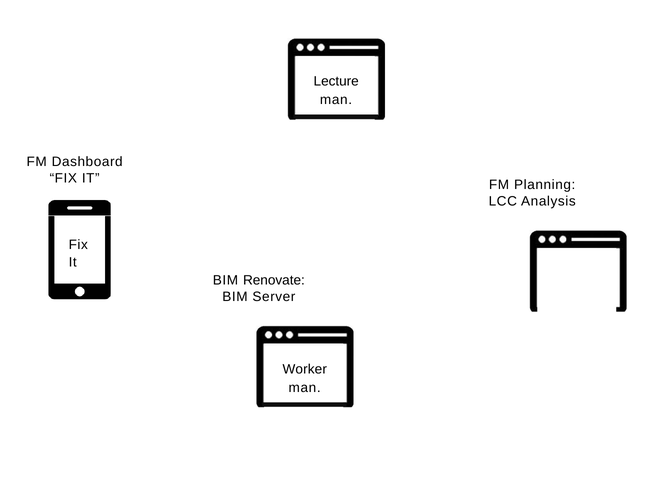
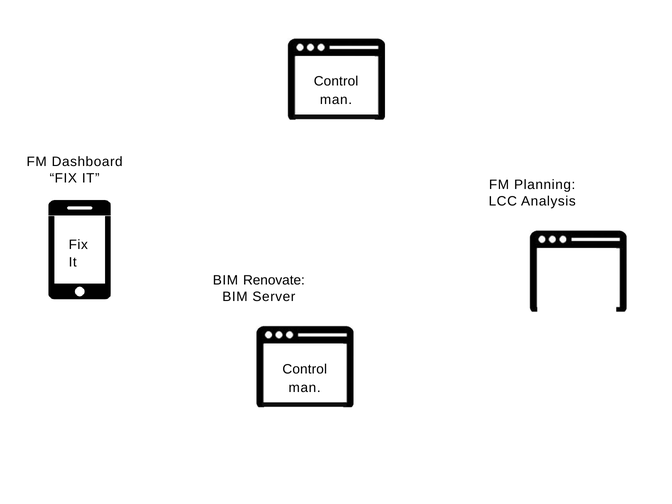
Lecture at (336, 82): Lecture -> Control
Worker at (305, 369): Worker -> Control
